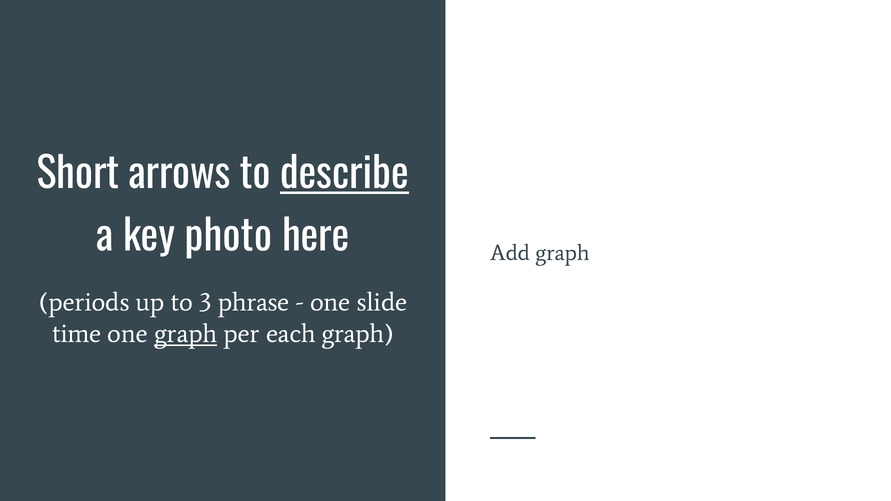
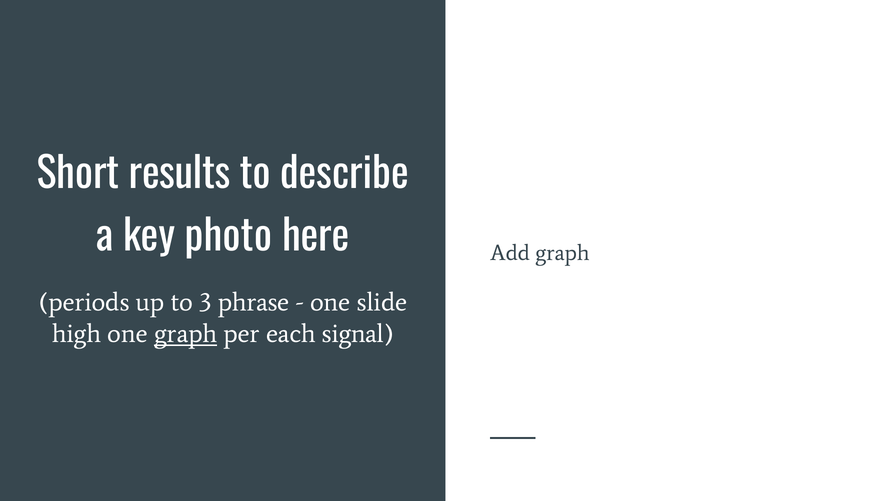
arrows: arrows -> results
describe underline: present -> none
time: time -> high
each graph: graph -> signal
